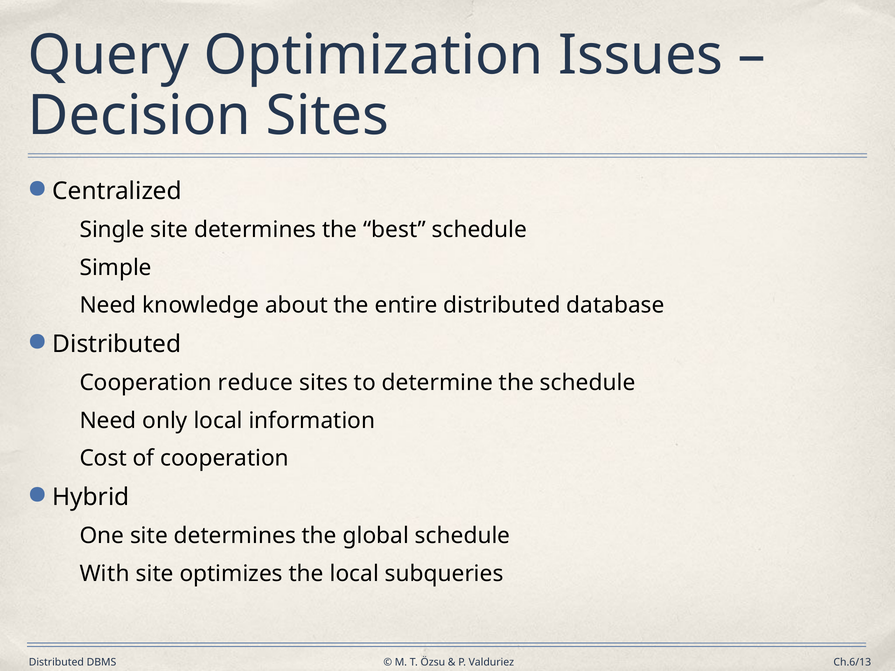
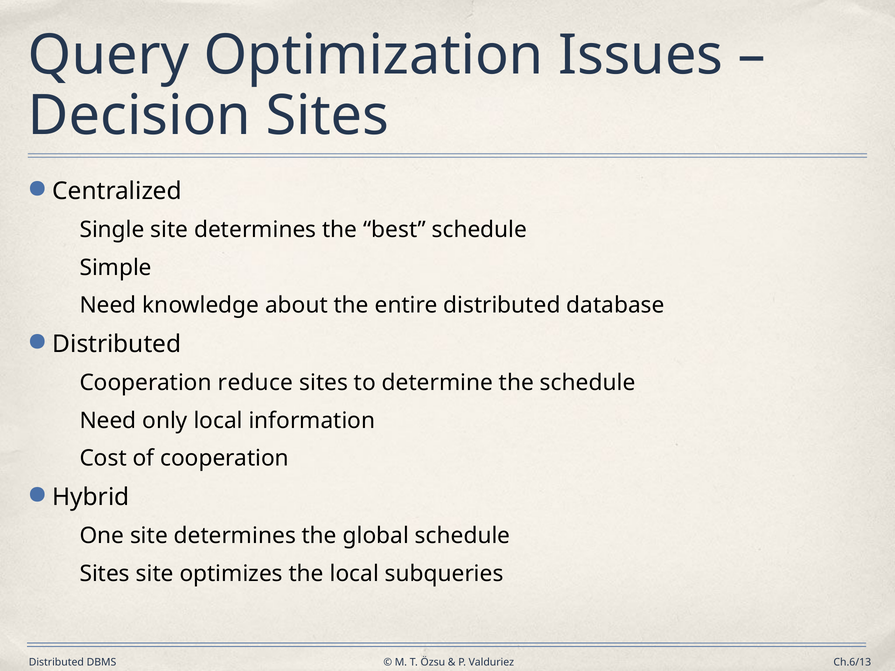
With at (105, 574): With -> Sites
